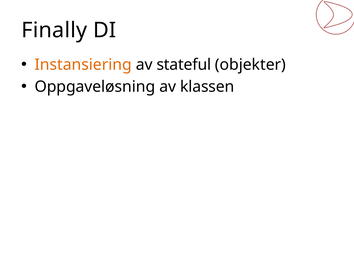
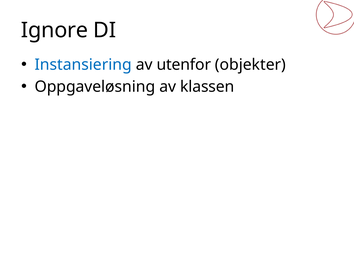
Finally: Finally -> Ignore
Instansiering colour: orange -> blue
stateful: stateful -> utenfor
